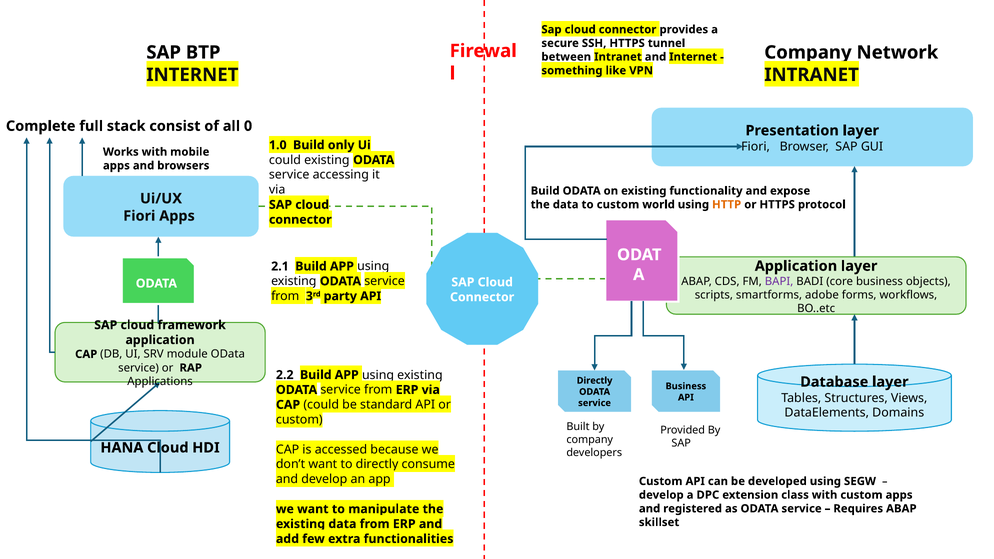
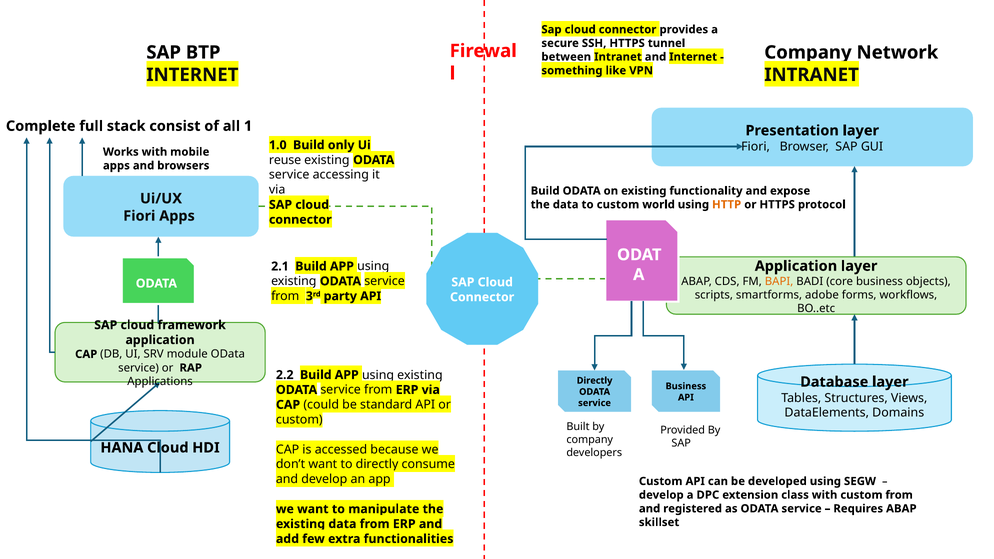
0: 0 -> 1
could at (285, 160): could -> reuse
BAPI colour: purple -> orange
custom apps: apps -> from
